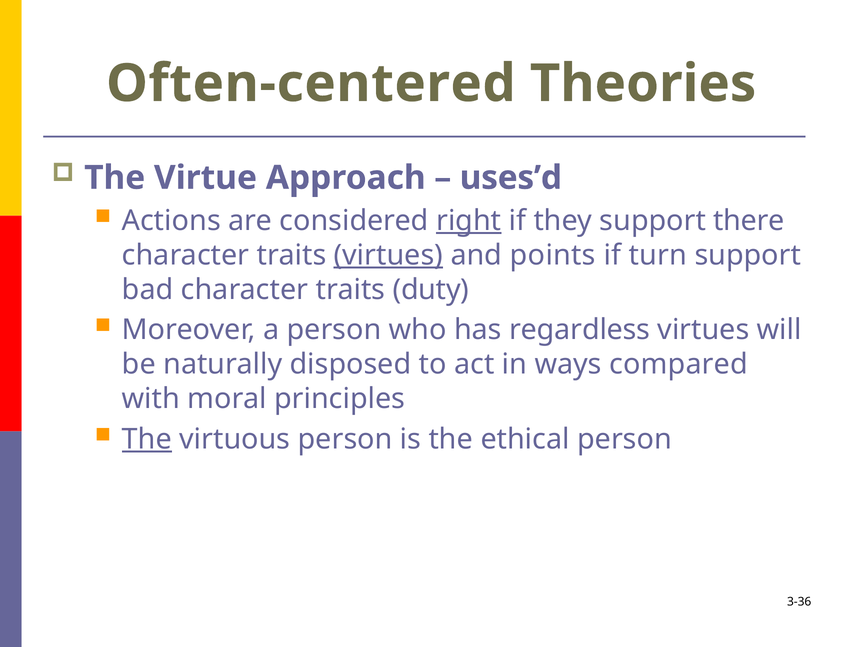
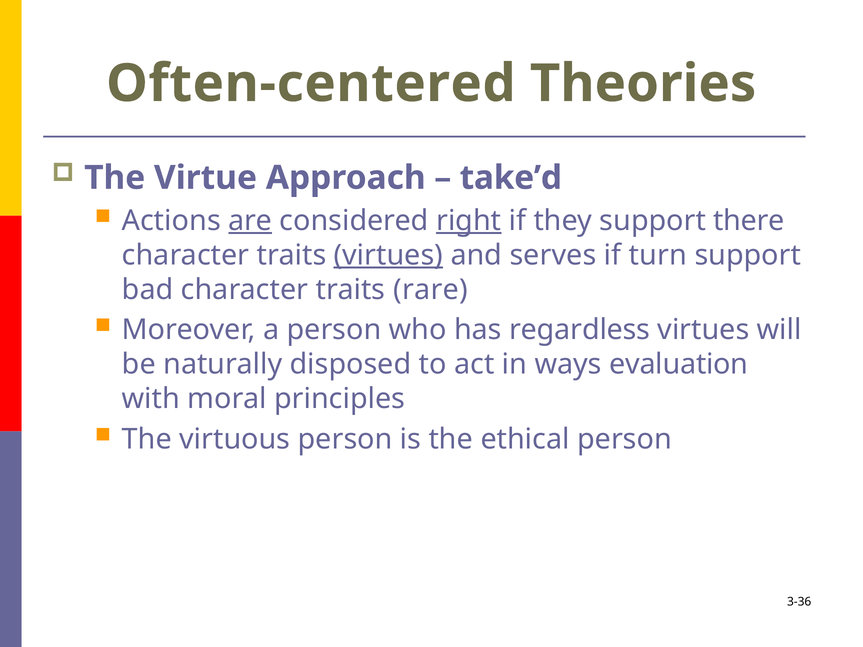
uses’d: uses’d -> take’d
are underline: none -> present
points: points -> serves
duty: duty -> rare
compared: compared -> evaluation
The at (147, 439) underline: present -> none
